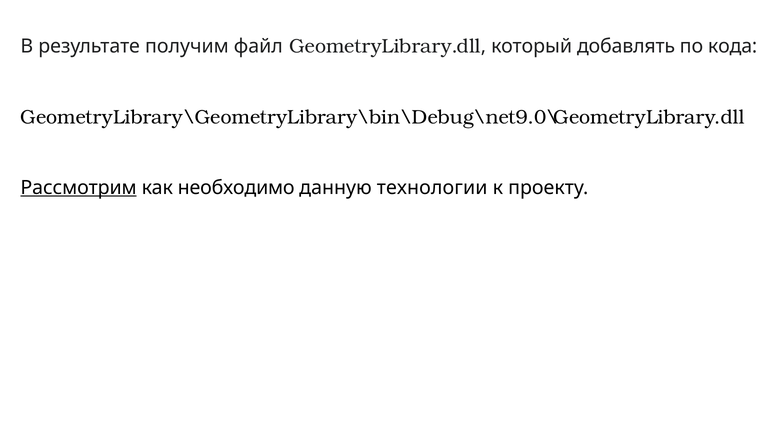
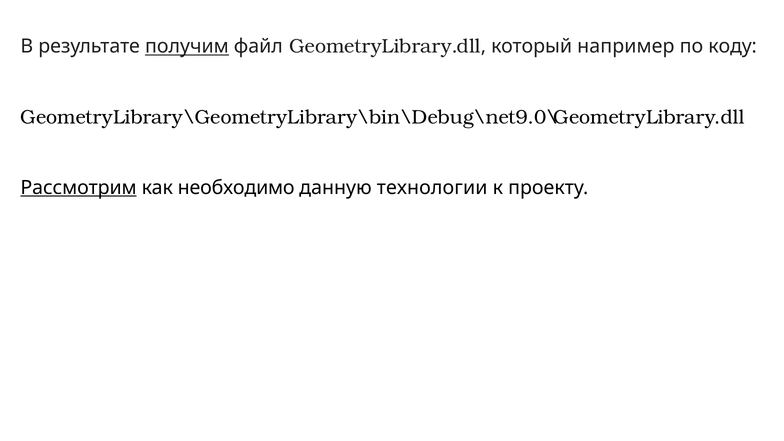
получим underline: none -> present
добавлять: добавлять -> например
кода: кода -> коду
